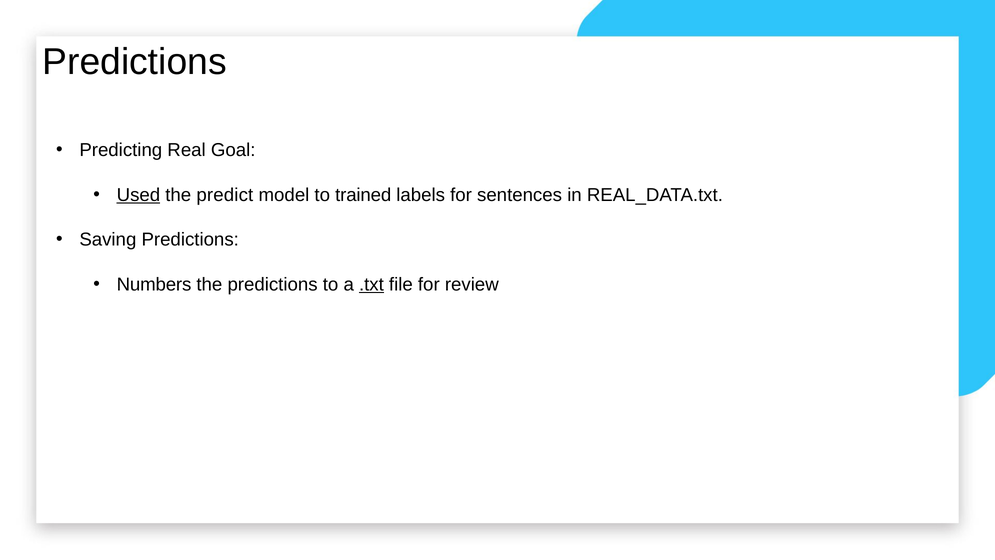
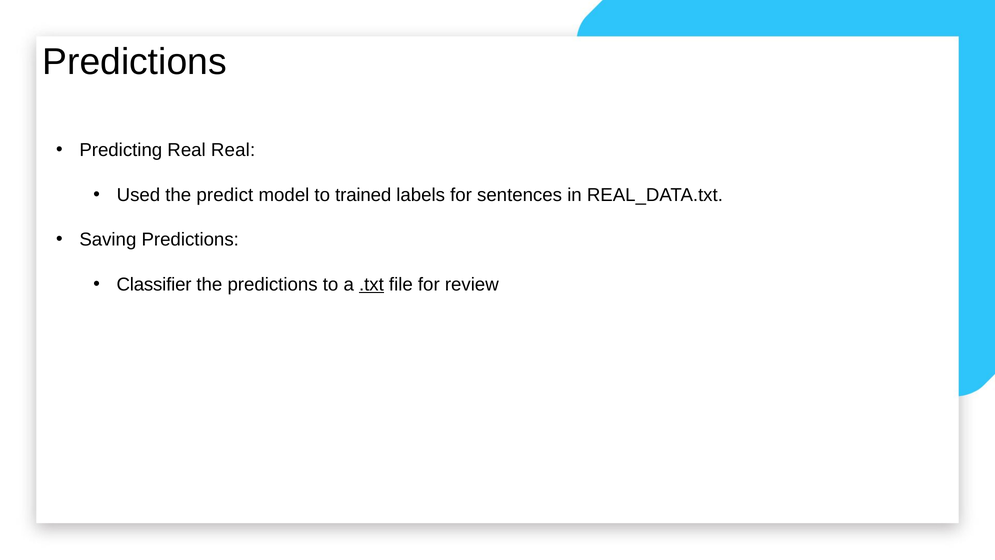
Real Goal: Goal -> Real
Used underline: present -> none
Numbers: Numbers -> Classifier
